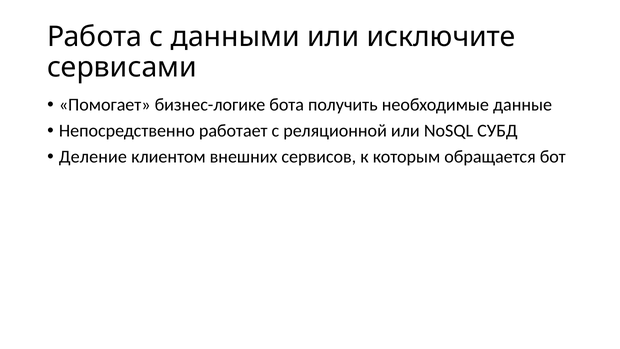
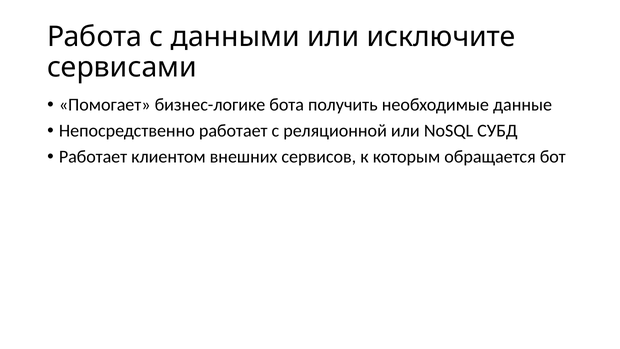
Деление at (93, 157): Деление -> Работает
